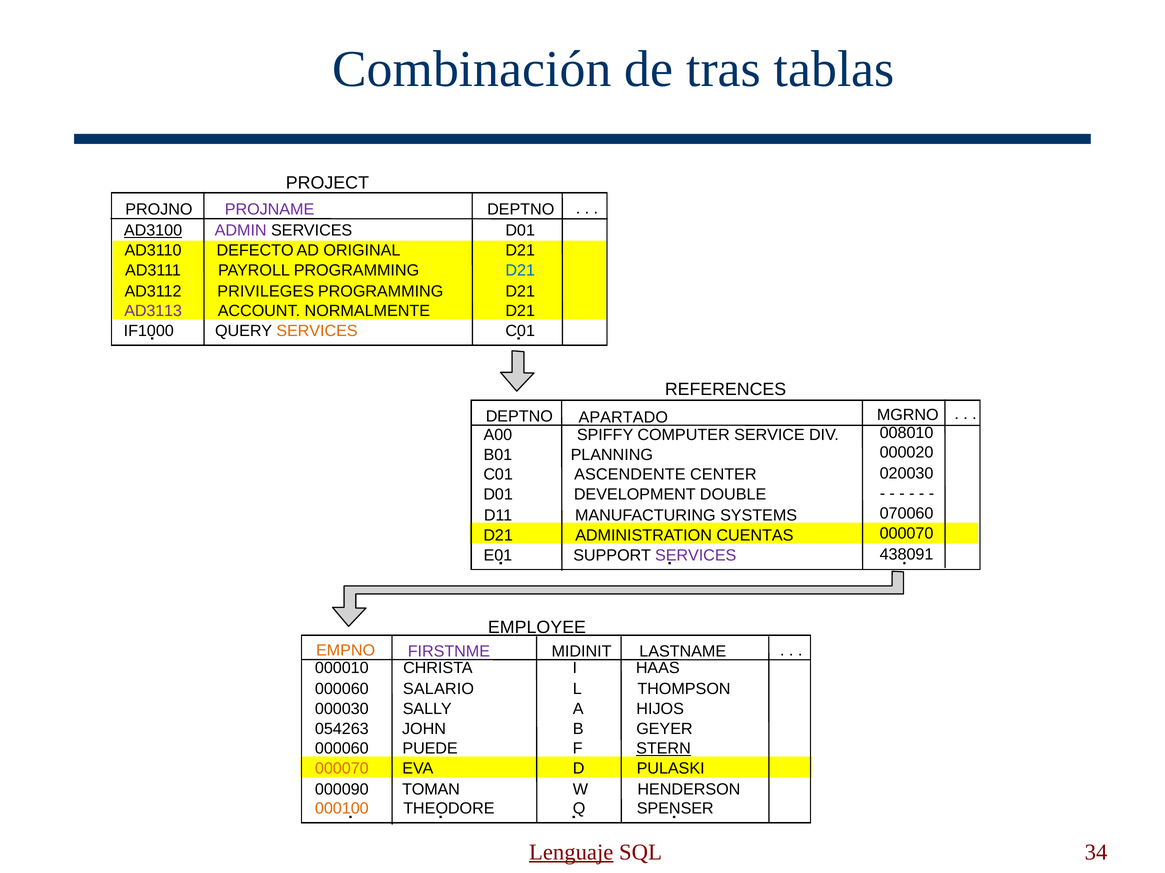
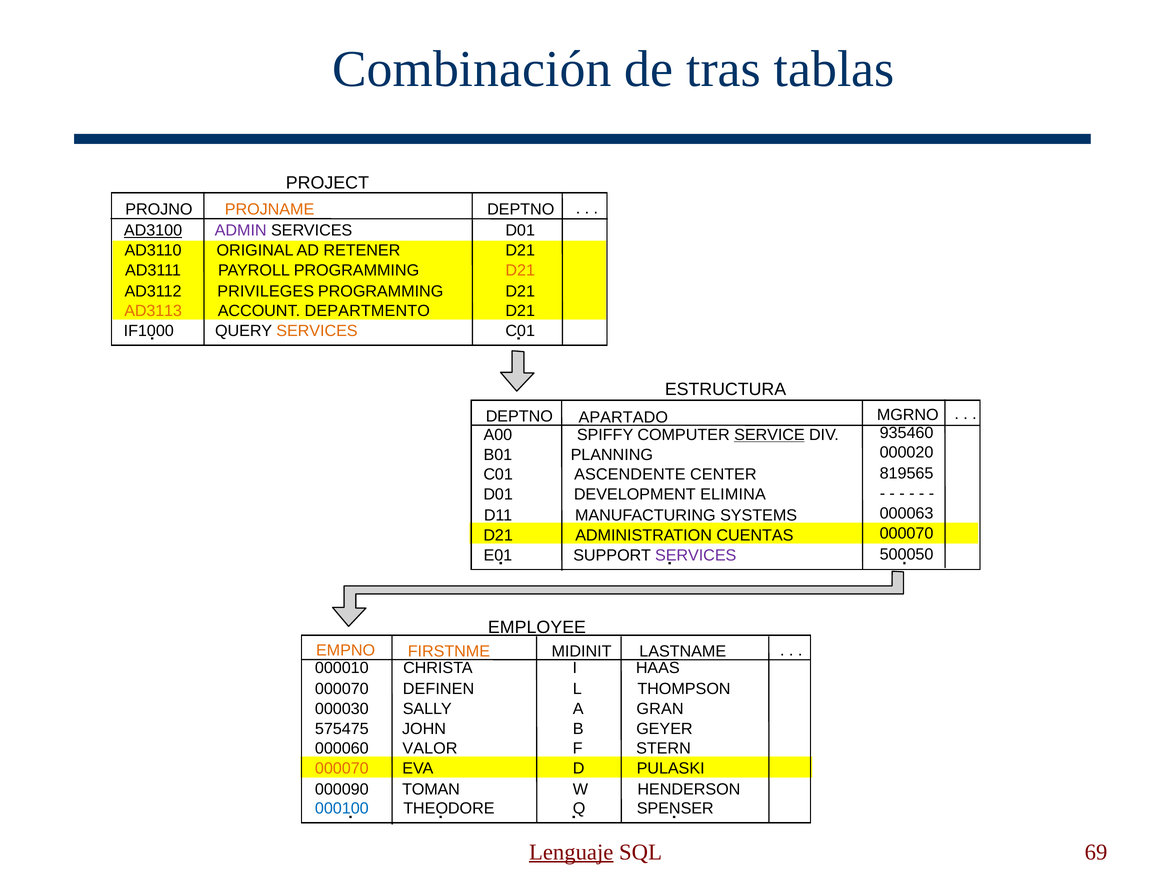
PROJNAME colour: purple -> orange
DEFECTO: DEFECTO -> ORIGINAL
ORIGINAL: ORIGINAL -> RETENER
D21 at (520, 270) colour: blue -> orange
AD3113 colour: purple -> orange
NORMALMENTE: NORMALMENTE -> DEPARTMENTO
REFERENCES: REFERENCES -> ESTRUCTURA
008010: 008010 -> 935460
SERVICE underline: none -> present
020030: 020030 -> 819565
DOUBLE: DOUBLE -> ELIMINA
070060: 070060 -> 000063
438091: 438091 -> 500050
FIRSTNME colour: purple -> orange
000060 at (342, 690): 000060 -> 000070
SALARIO: SALARIO -> DEFINEN
HIJOS: HIJOS -> GRAN
054263: 054263 -> 575475
PUEDE: PUEDE -> VALOR
STERN underline: present -> none
000100 colour: orange -> blue
34: 34 -> 69
